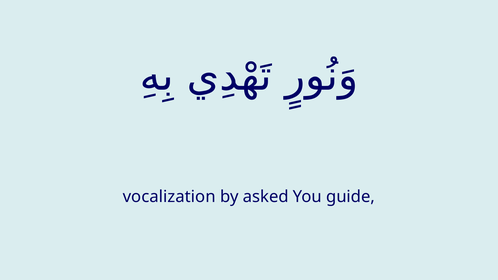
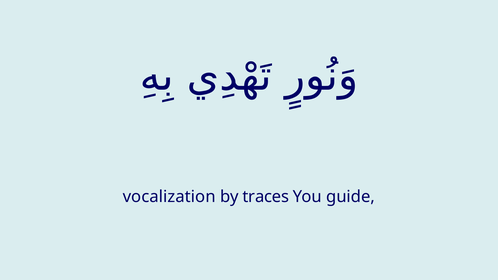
asked: asked -> traces
